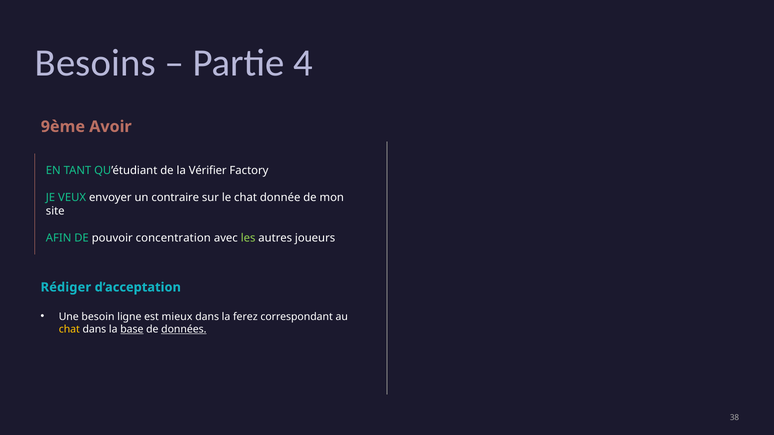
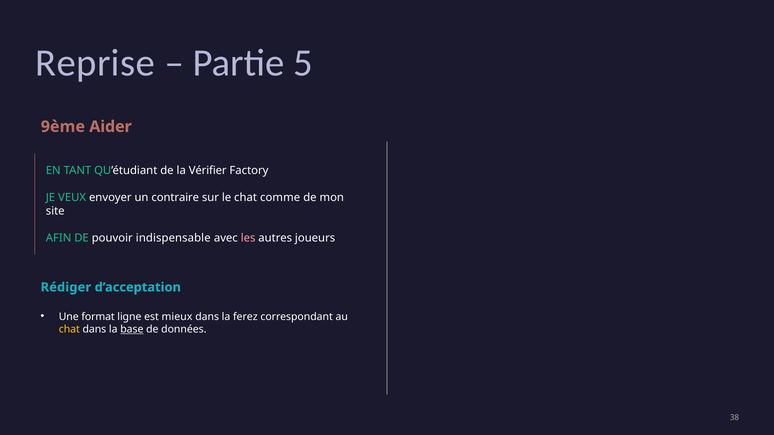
Besoins: Besoins -> Reprise
4: 4 -> 5
Avoir: Avoir -> Aider
donnée: donnée -> comme
concentration: concentration -> indispensable
les colour: light green -> pink
besoin: besoin -> format
données underline: present -> none
